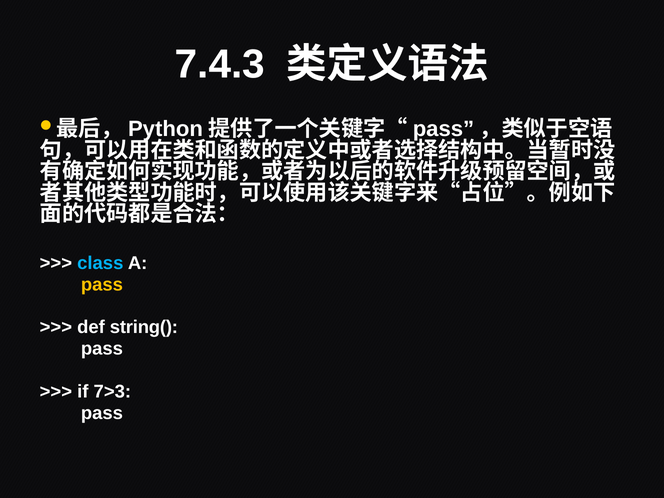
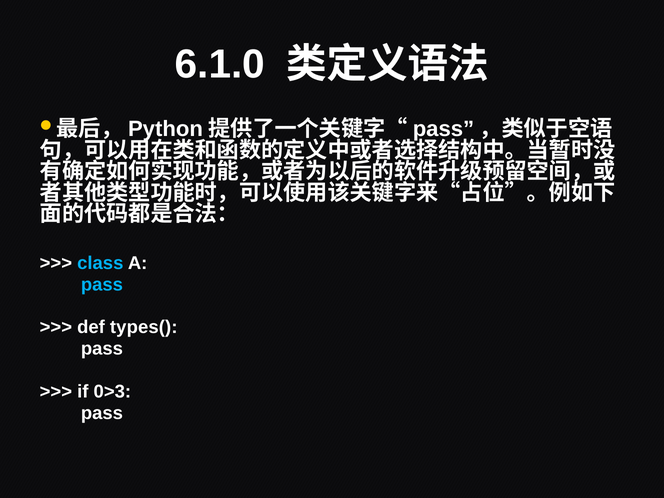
7.4.3: 7.4.3 -> 6.1.0
pass at (102, 285) colour: yellow -> light blue
string(: string( -> types(
7>3: 7>3 -> 0>3
